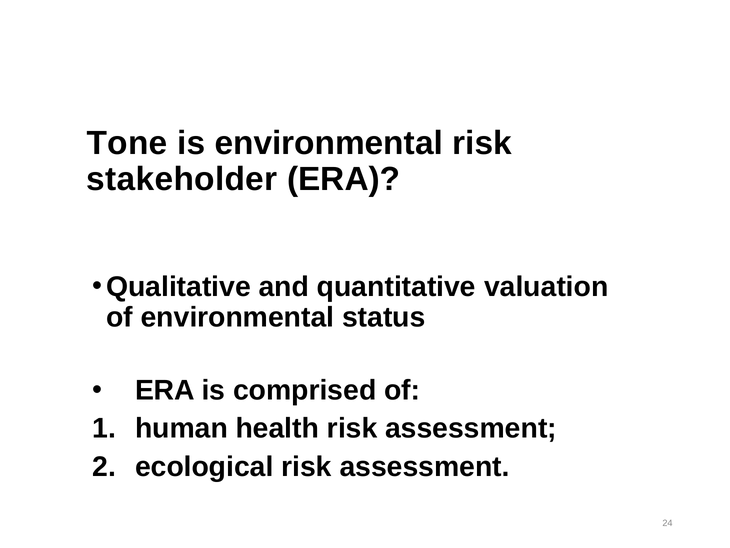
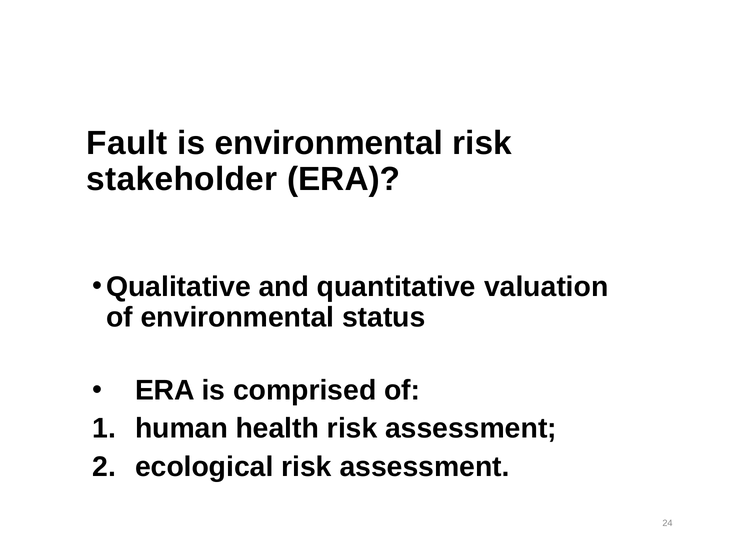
Tone: Tone -> Fault
